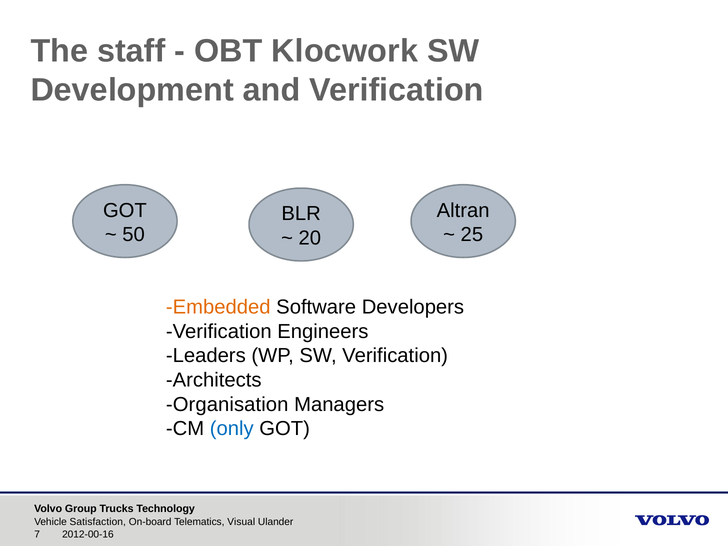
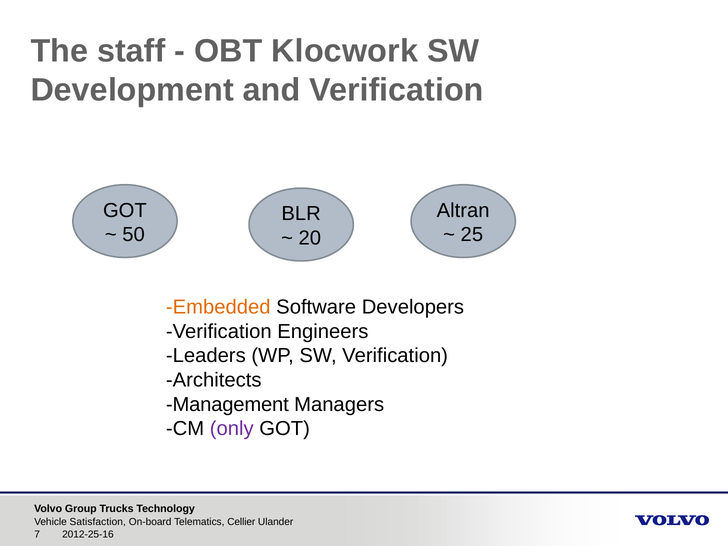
Organisation: Organisation -> Management
only colour: blue -> purple
Visual: Visual -> Cellier
2012-00-16: 2012-00-16 -> 2012-25-16
